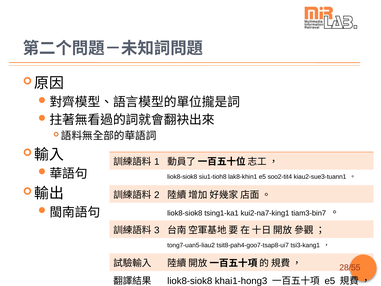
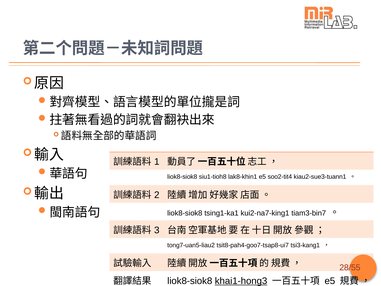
khai1-hong3 underline: none -> present
